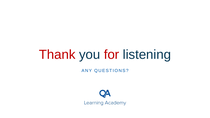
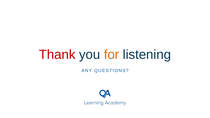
for colour: red -> orange
